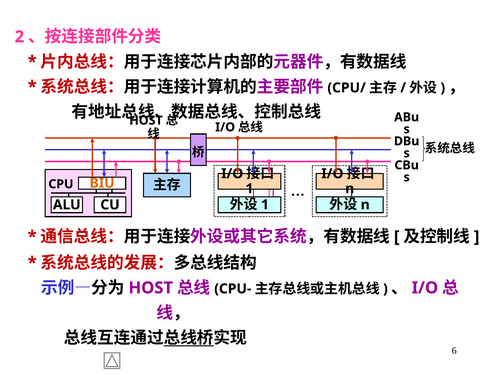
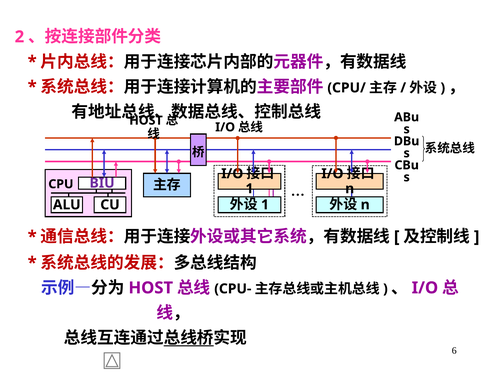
BIU colour: orange -> purple
